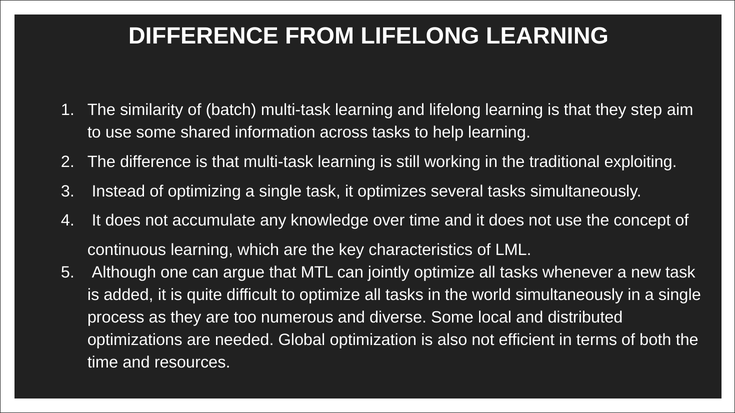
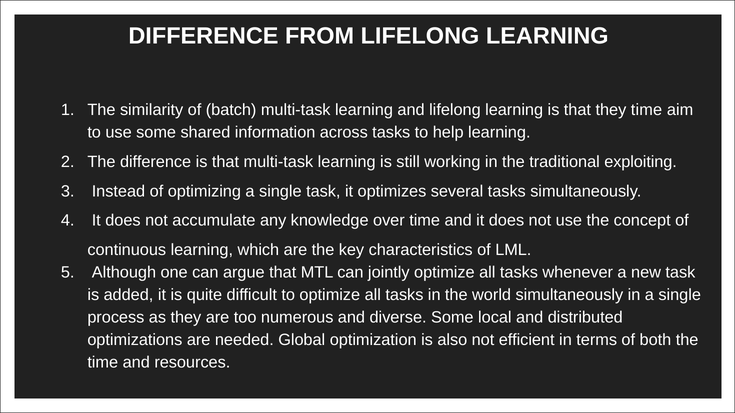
they step: step -> time
